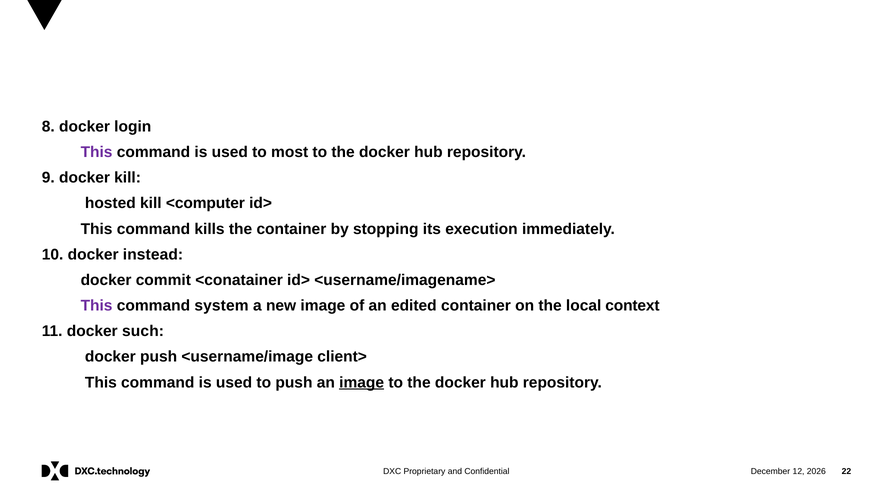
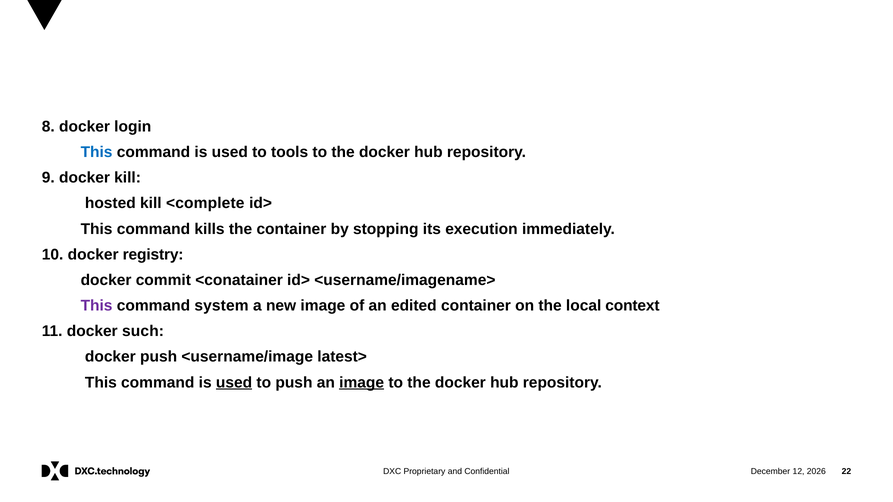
This at (97, 152) colour: purple -> blue
most: most -> tools
<computer: <computer -> <complete
instead: instead -> registry
client>: client> -> latest>
used at (234, 383) underline: none -> present
